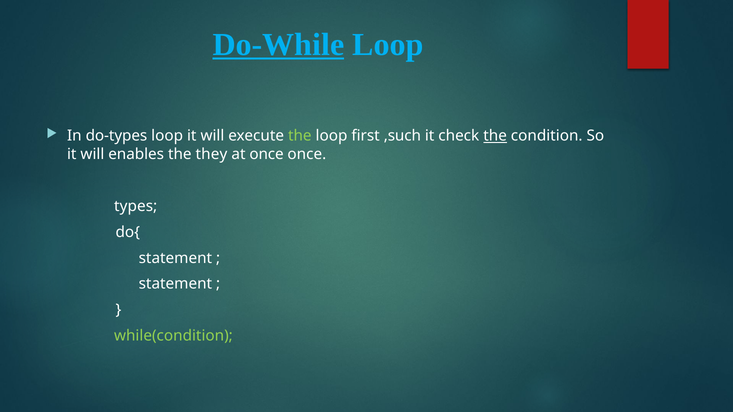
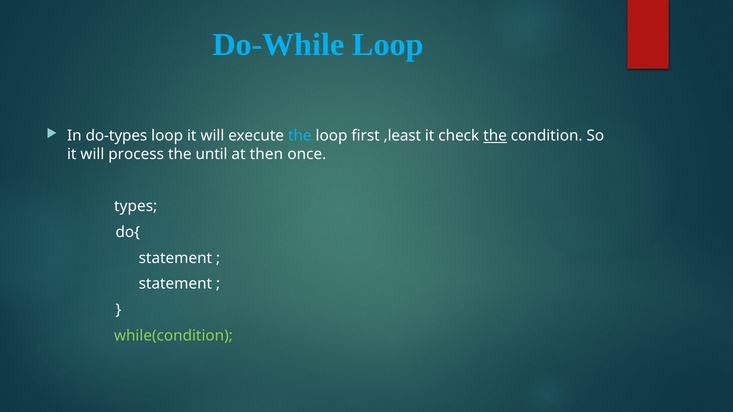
Do-While underline: present -> none
the at (300, 136) colour: light green -> light blue
,such: ,such -> ,least
enables: enables -> process
they: they -> until
at once: once -> then
